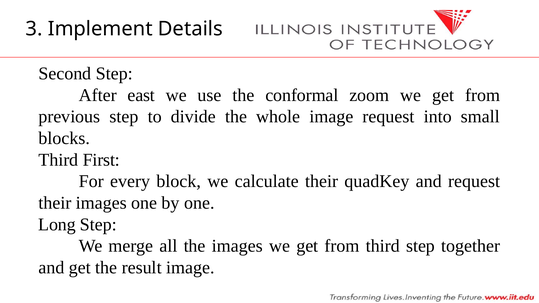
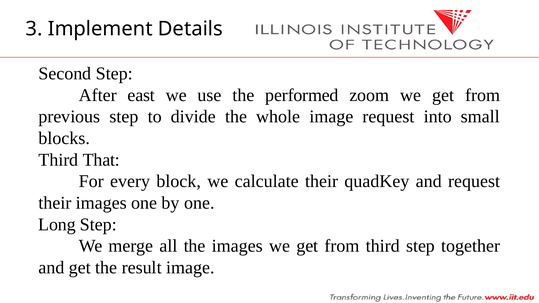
conformal: conformal -> performed
First: First -> That
